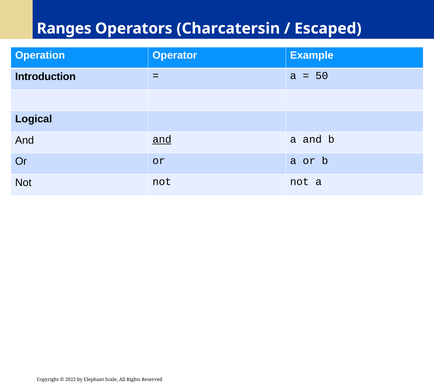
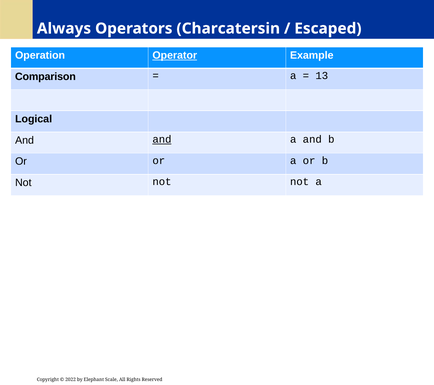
Ranges: Ranges -> Always
Operator underline: none -> present
Introduction: Introduction -> Comparison
50: 50 -> 13
